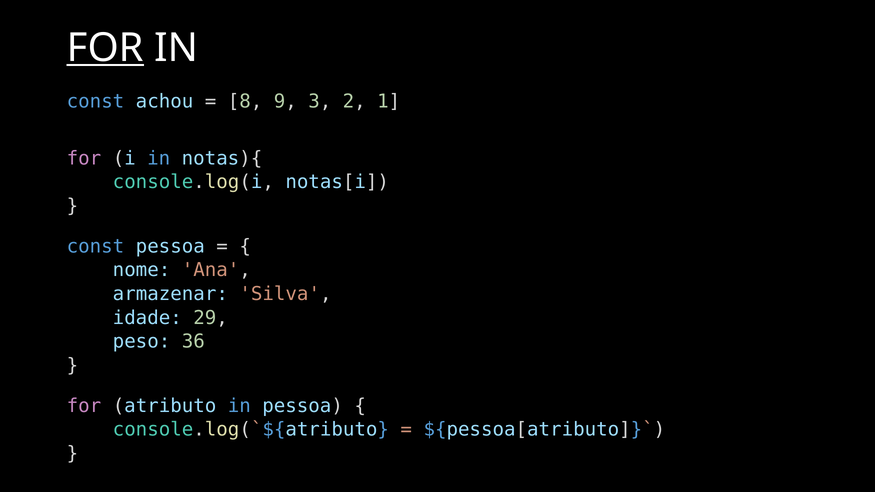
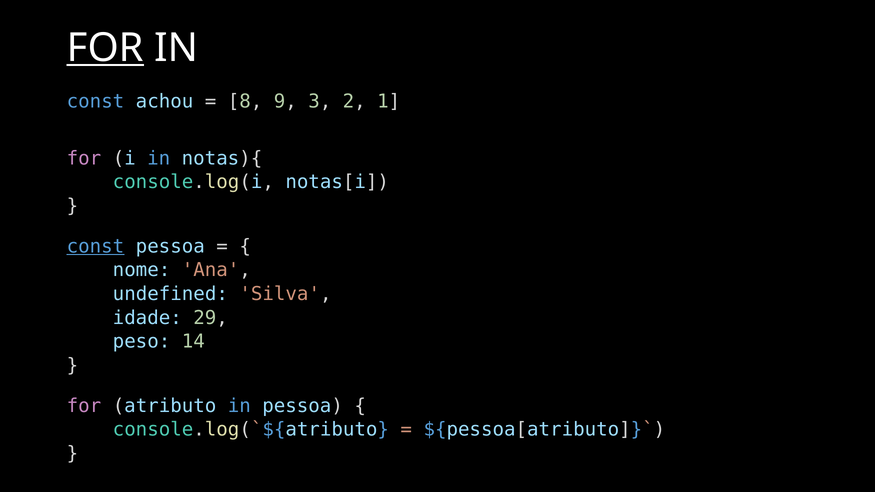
const at (95, 246) underline: none -> present
armazenar: armazenar -> undefined
36: 36 -> 14
